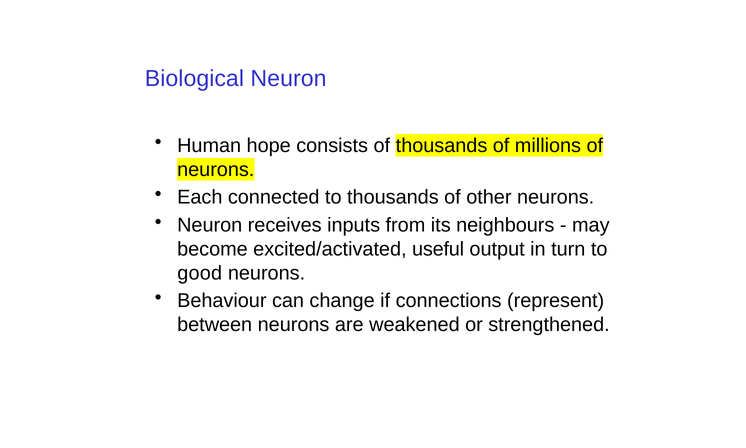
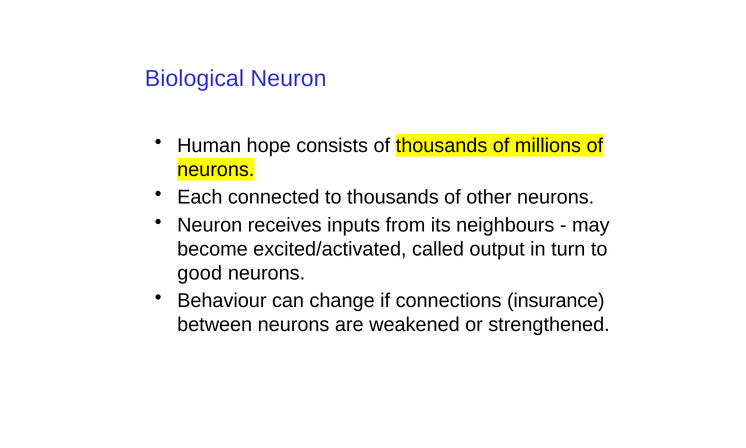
useful: useful -> called
represent: represent -> insurance
